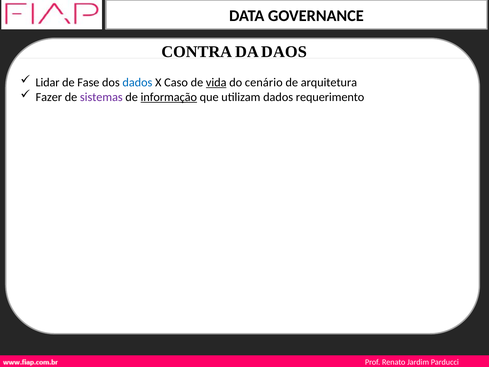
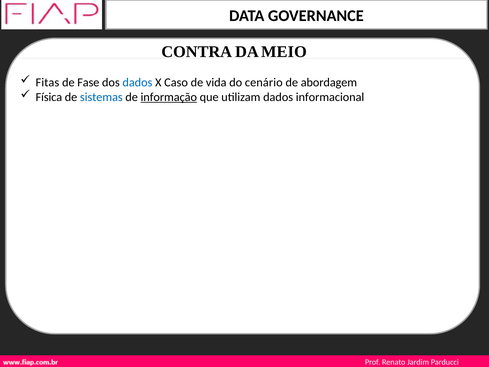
DAOS: DAOS -> MEIO
Lidar: Lidar -> Fitas
vida underline: present -> none
arquitetura: arquitetura -> abordagem
Fazer: Fazer -> Física
sistemas colour: purple -> blue
requerimento: requerimento -> informacional
